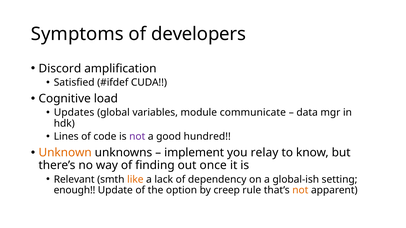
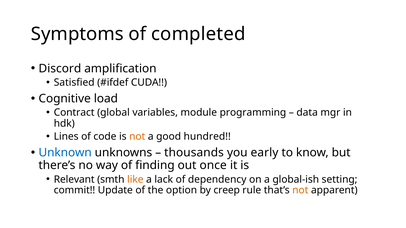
developers: developers -> completed
Updates: Updates -> Contract
communicate: communicate -> programming
not at (137, 137) colour: purple -> orange
Unknown colour: orange -> blue
implement: implement -> thousands
relay: relay -> early
enough: enough -> commit
